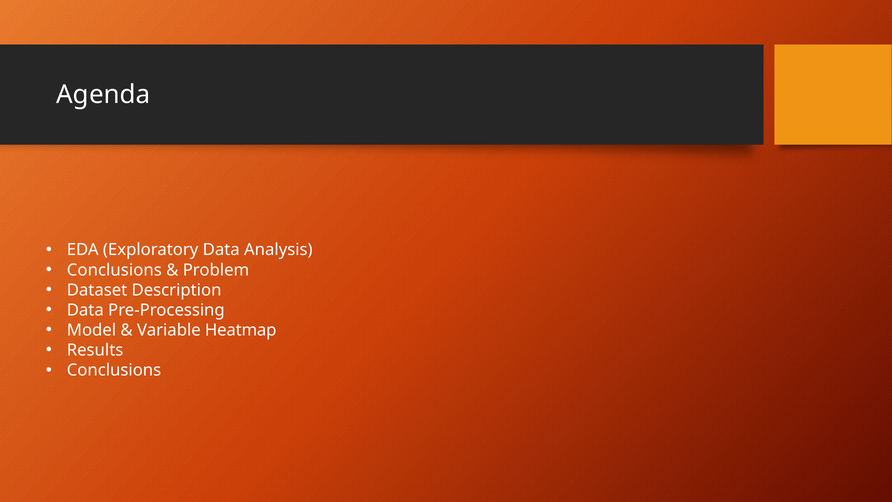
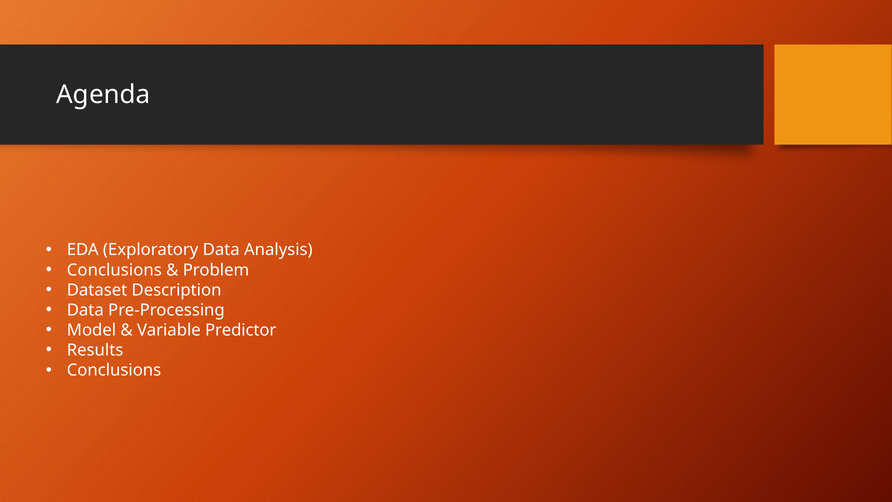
Heatmap: Heatmap -> Predictor
